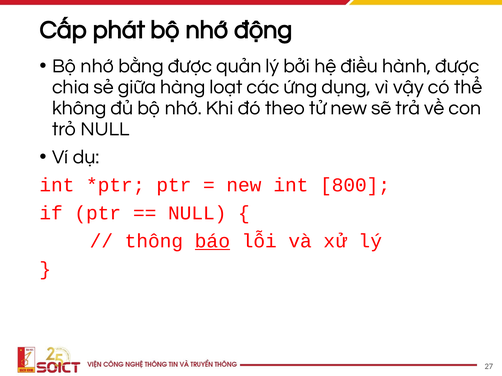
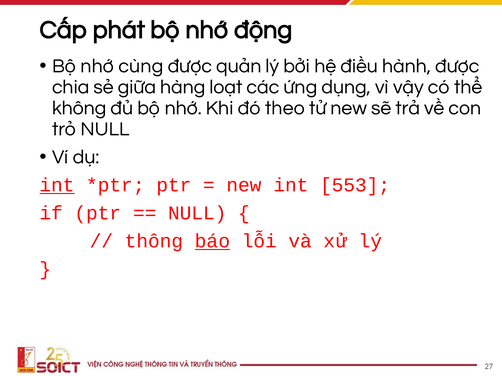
bằng: bằng -> cùng
int at (57, 185) underline: none -> present
800: 800 -> 553
